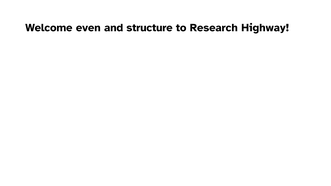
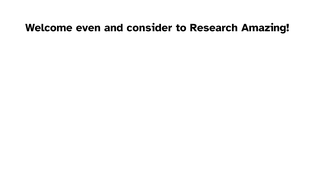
structure: structure -> consider
Highway: Highway -> Amazing
